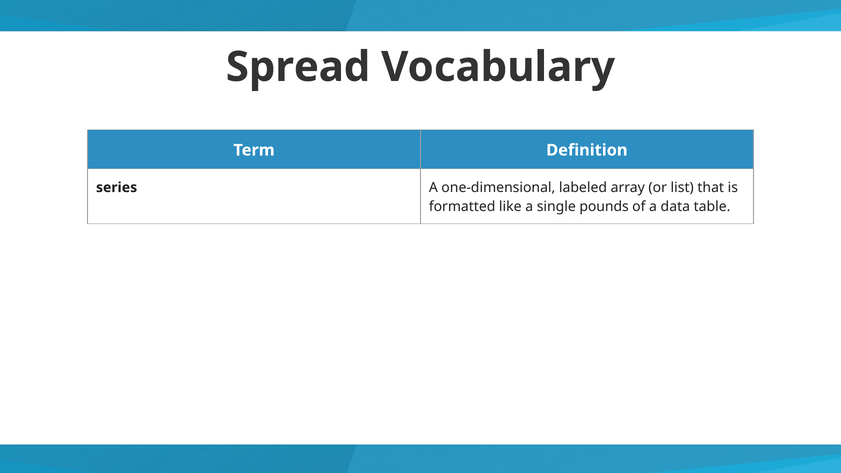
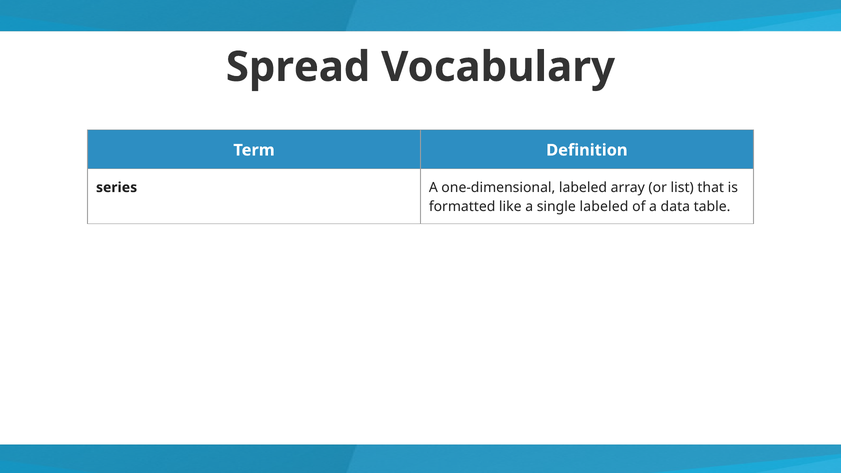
single pounds: pounds -> labeled
